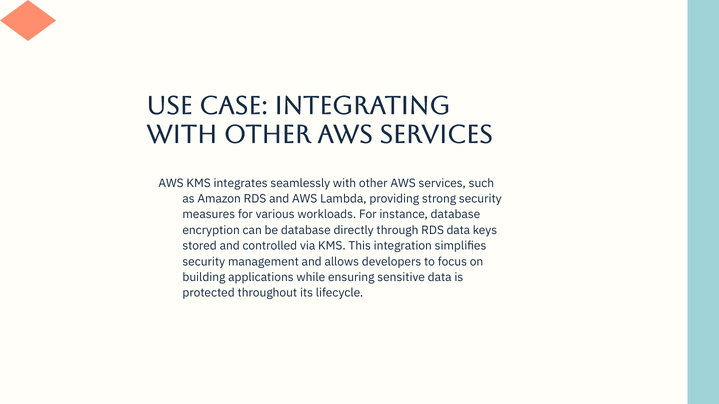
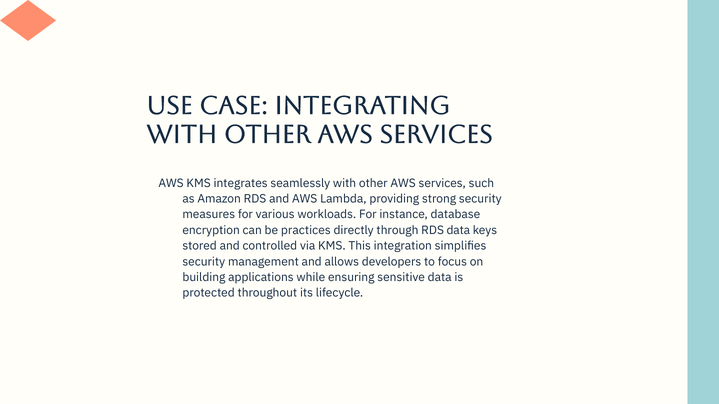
be database: database -> practices
